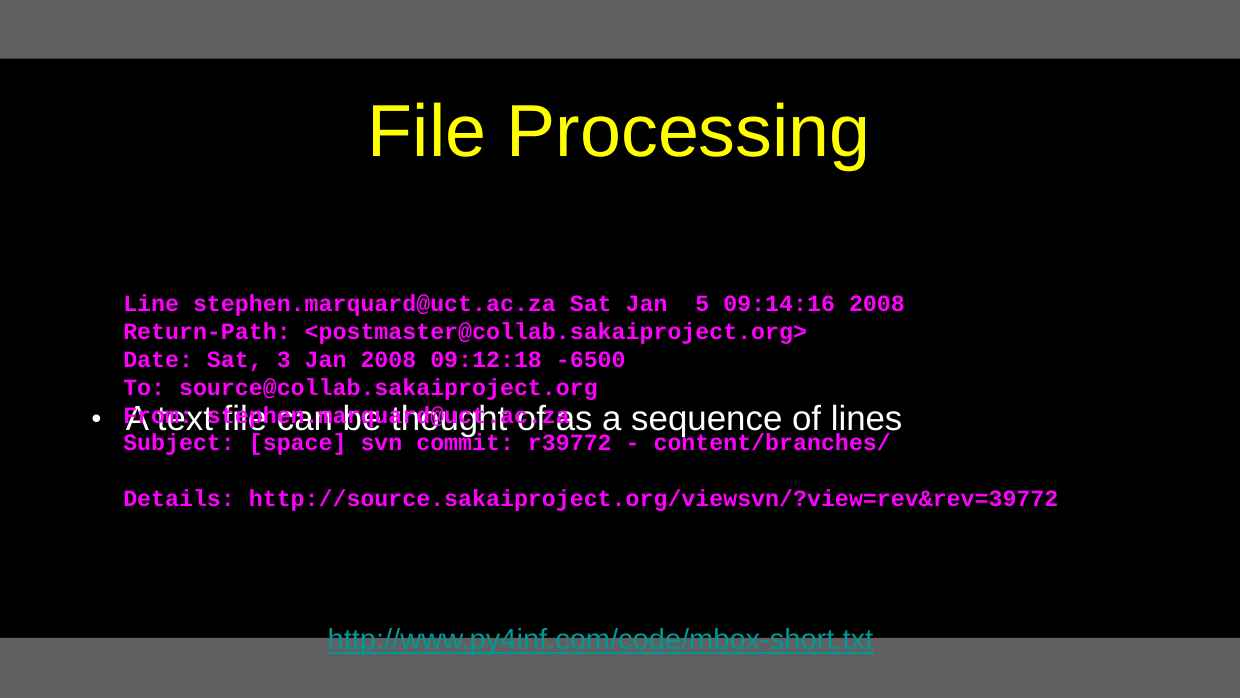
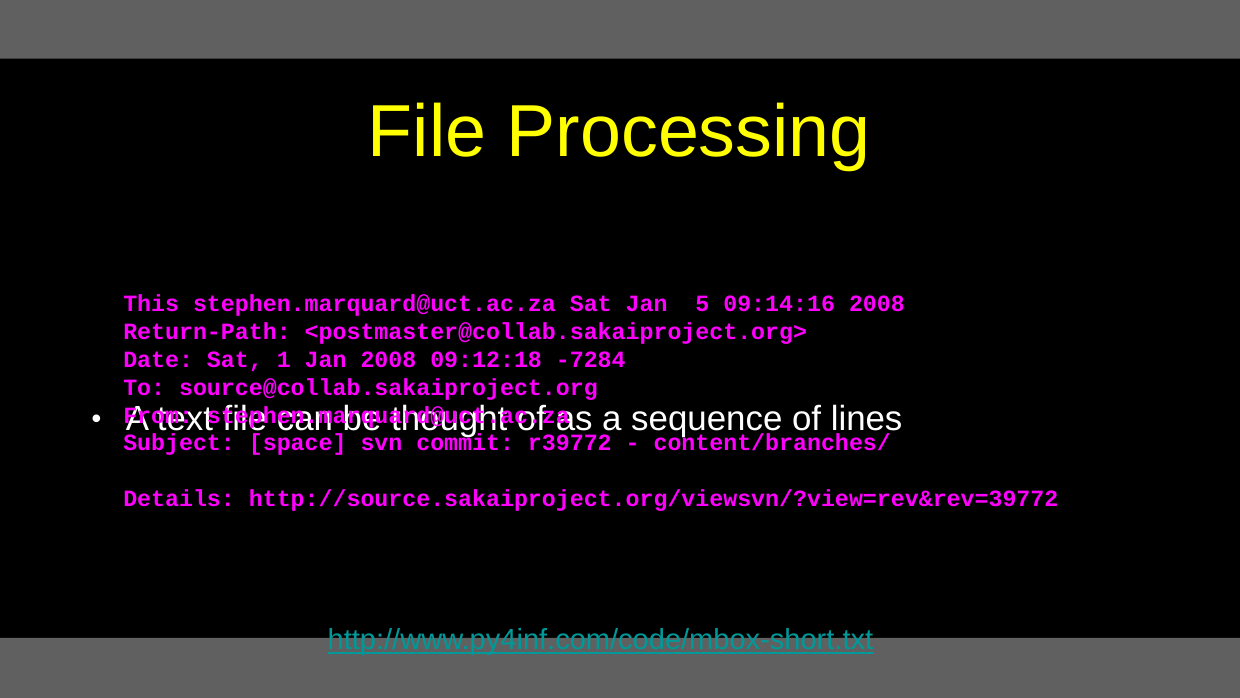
Line: Line -> This
3: 3 -> 1
-6500: -6500 -> -7284
